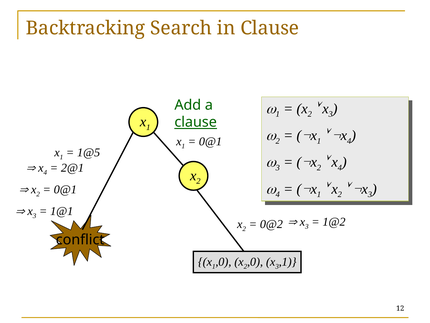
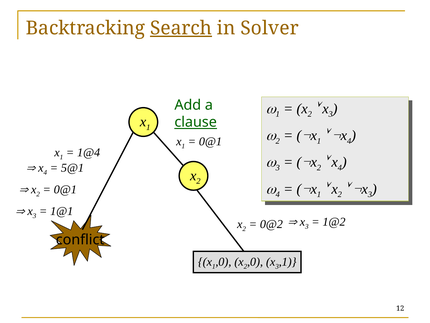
Search underline: none -> present
in Clause: Clause -> Solver
1@5: 1@5 -> 1@4
2@1: 2@1 -> 5@1
